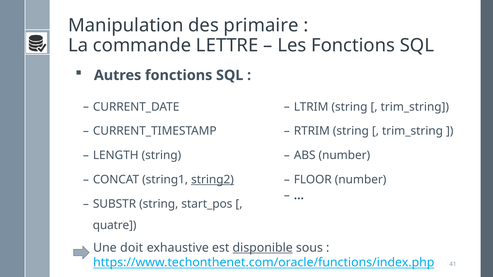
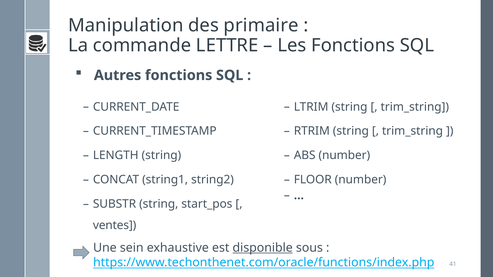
string2 underline: present -> none
quatre: quatre -> ventes
doit: doit -> sein
